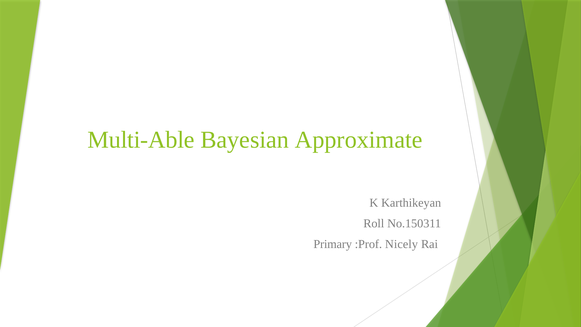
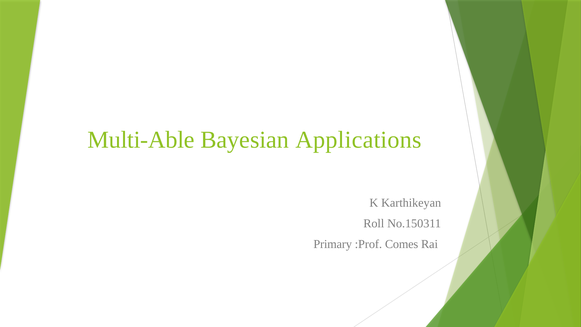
Approximate: Approximate -> Applications
Nicely: Nicely -> Comes
